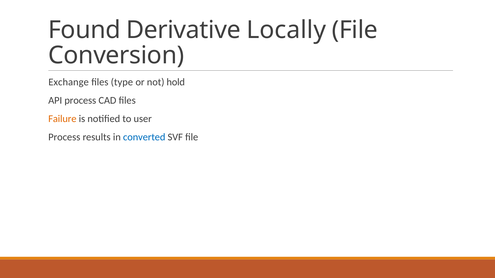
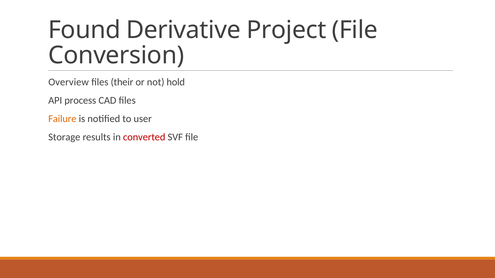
Locally: Locally -> Project
Exchange: Exchange -> Overview
type: type -> their
Process at (64, 137): Process -> Storage
converted colour: blue -> red
